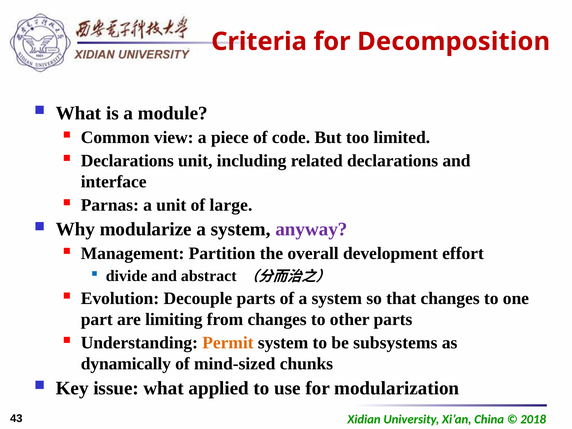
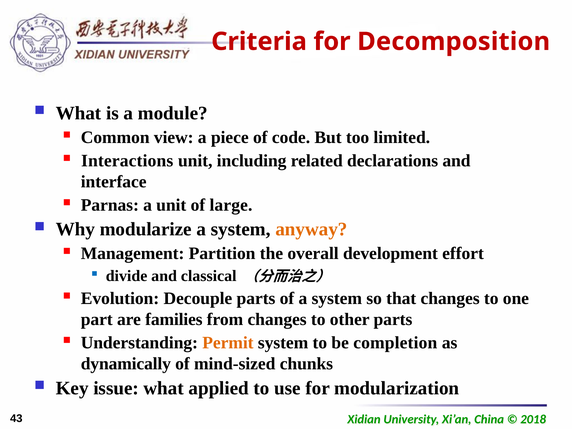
Declarations at (127, 161): Declarations -> Interactions
anyway colour: purple -> orange
abstract: abstract -> classical
limiting: limiting -> families
subsystems: subsystems -> completion
